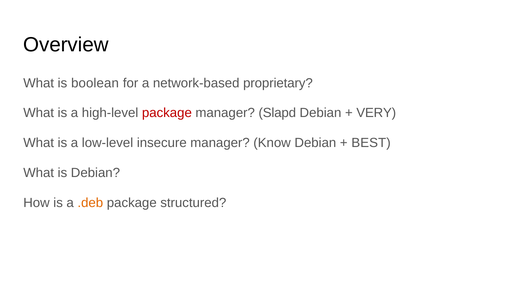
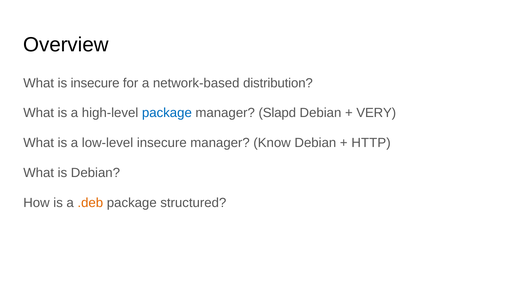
is boolean: boolean -> insecure
proprietary: proprietary -> distribution
package at (167, 113) colour: red -> blue
BEST: BEST -> HTTP
